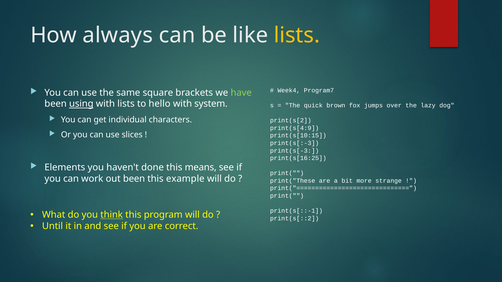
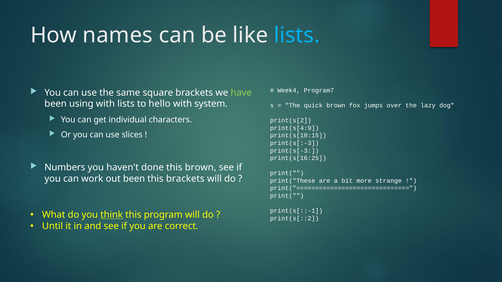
always: always -> names
lists at (297, 35) colour: yellow -> light blue
using underline: present -> none
Elements: Elements -> Numbers
this means: means -> brown
this example: example -> brackets
